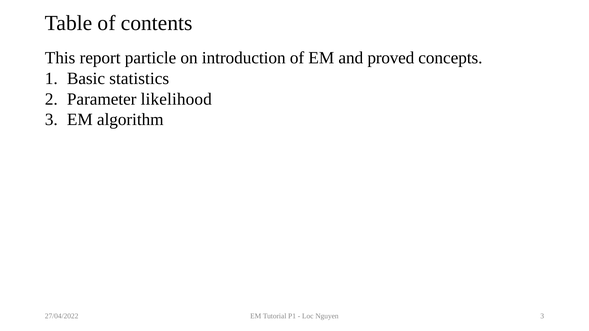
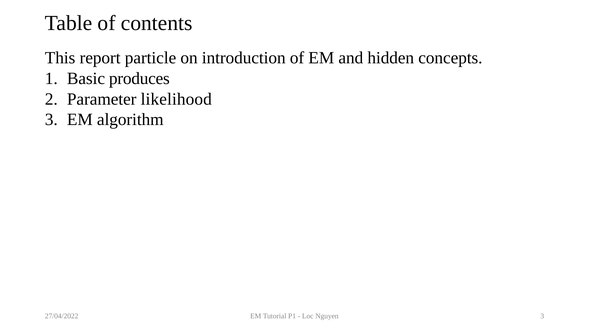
proved: proved -> hidden
statistics: statistics -> produces
